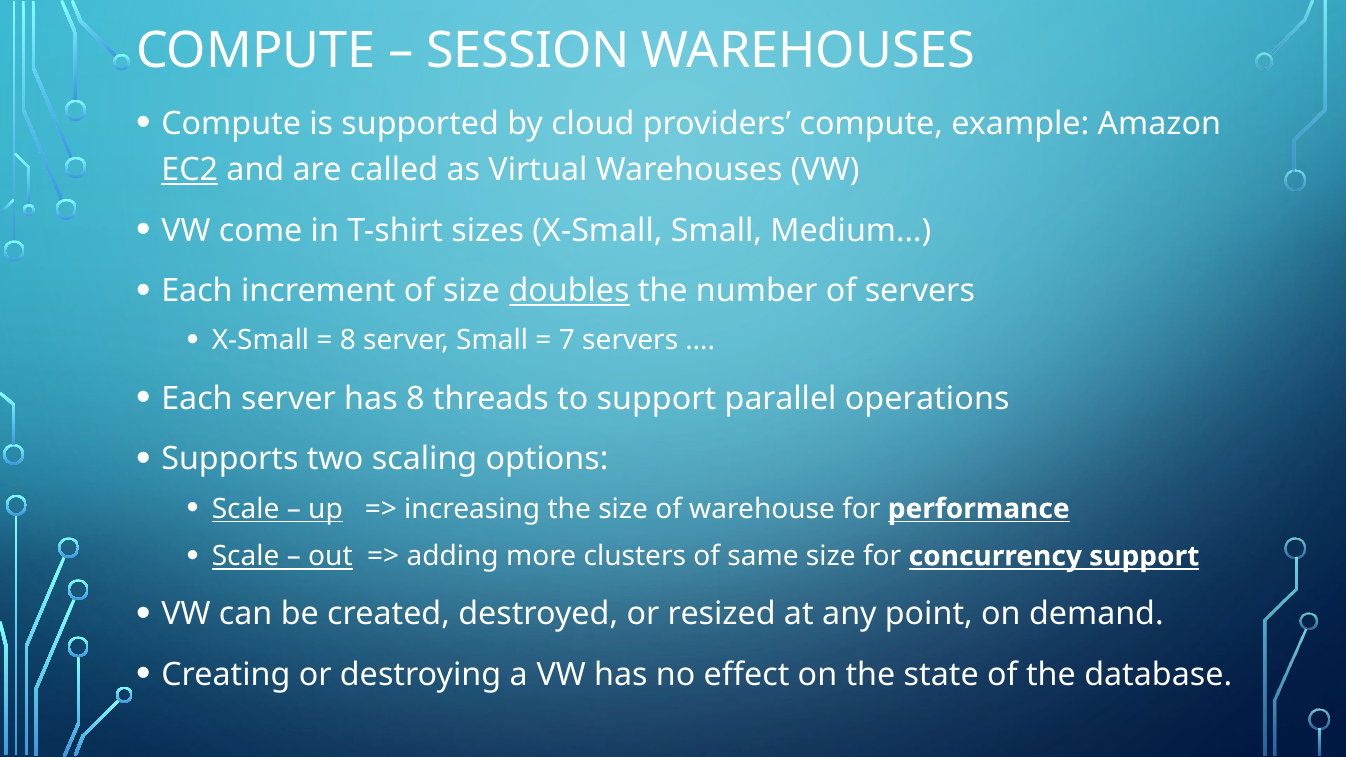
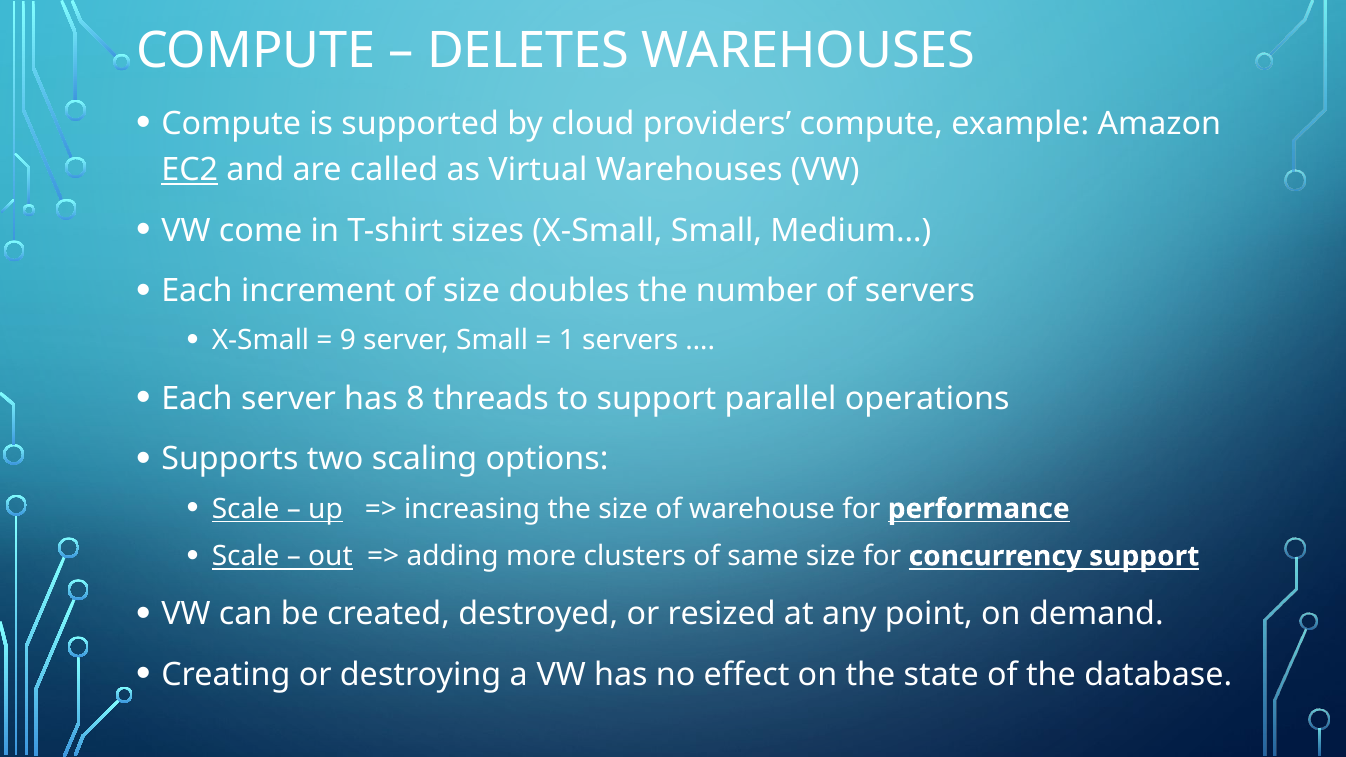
SESSION: SESSION -> DELETES
doubles underline: present -> none
8 at (348, 341): 8 -> 9
7: 7 -> 1
